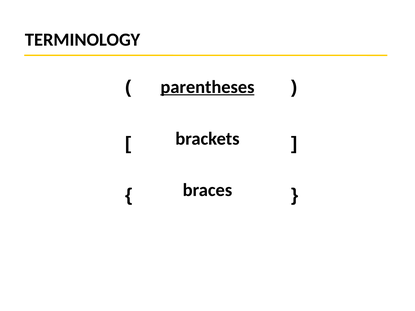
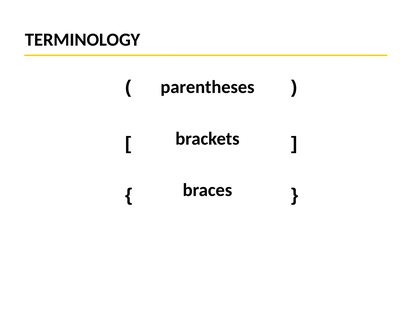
parentheses underline: present -> none
